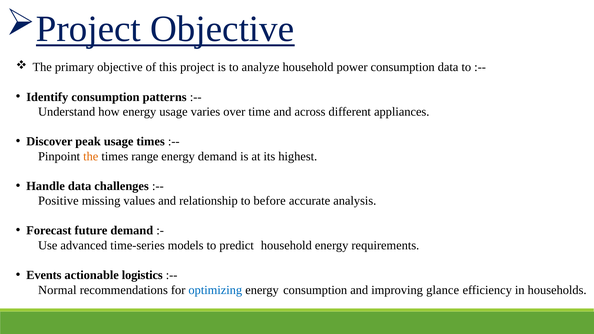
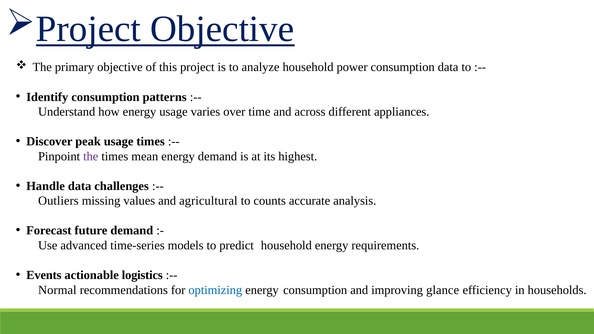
the at (91, 156) colour: orange -> purple
range: range -> mean
Positive: Positive -> Outliers
relationship: relationship -> agricultural
before: before -> counts
